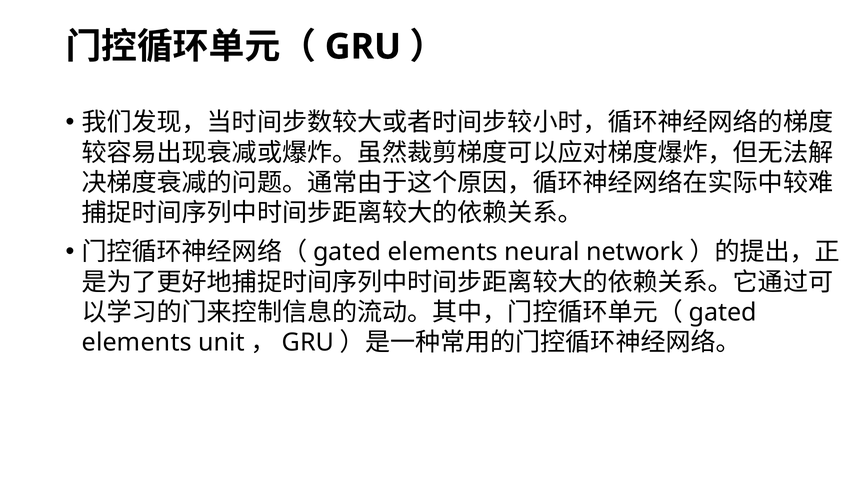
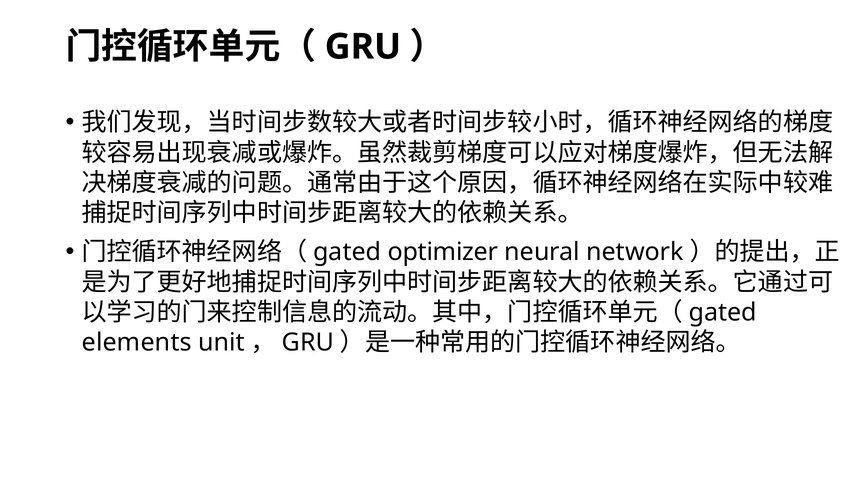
elements at (443, 252): elements -> optimizer
